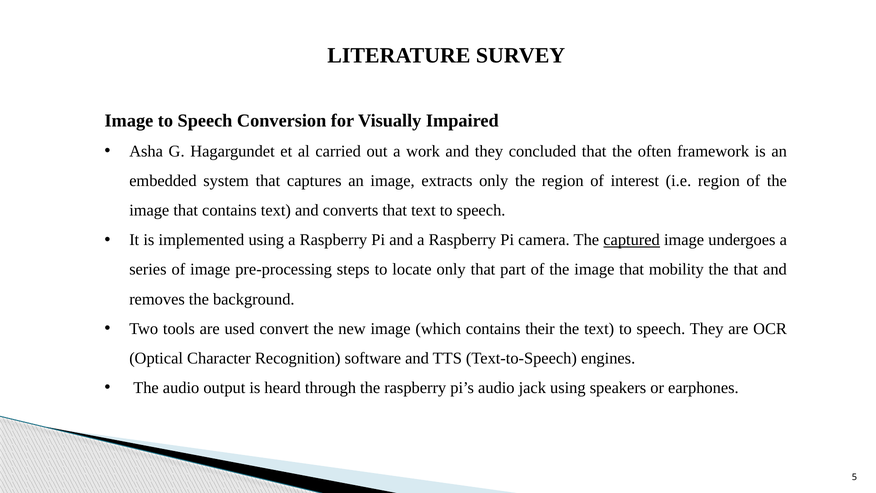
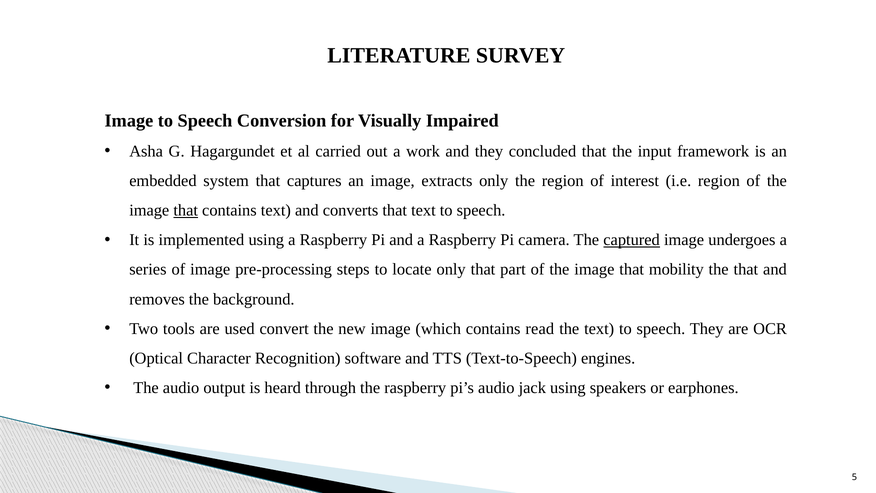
often: often -> input
that at (186, 210) underline: none -> present
their: their -> read
